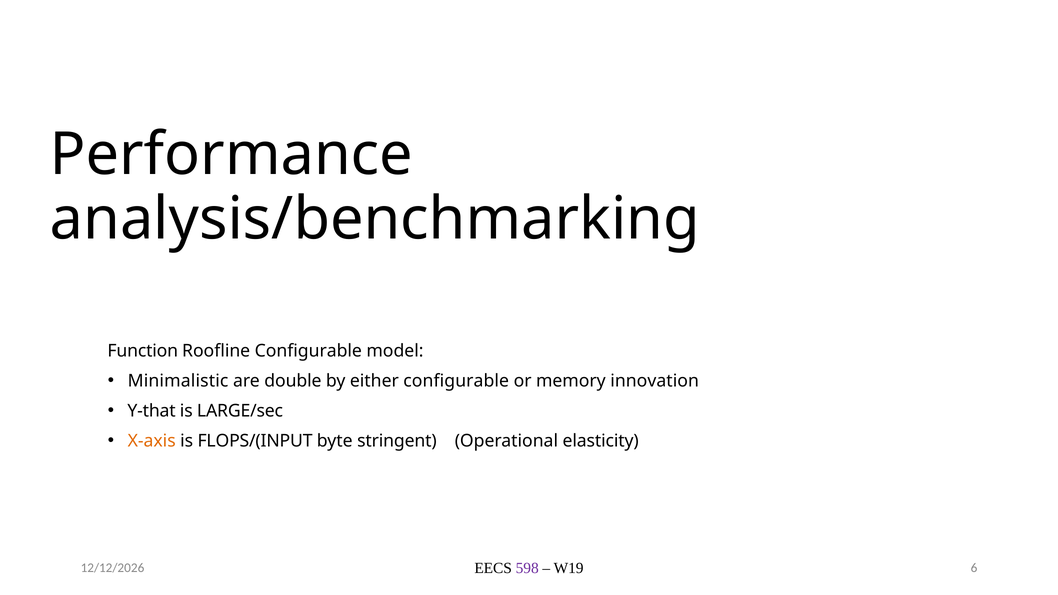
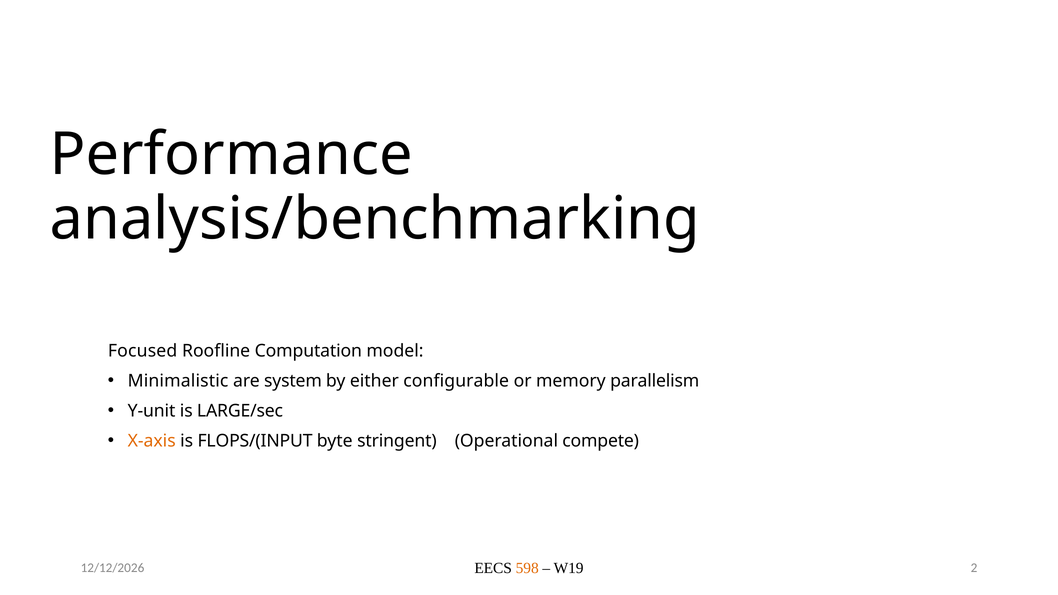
Function: Function -> Focused
Roofline Configurable: Configurable -> Computation
double: double -> system
innovation: innovation -> parallelism
Y-that: Y-that -> Y-unit
elasticity: elasticity -> compete
598 colour: purple -> orange
6: 6 -> 2
